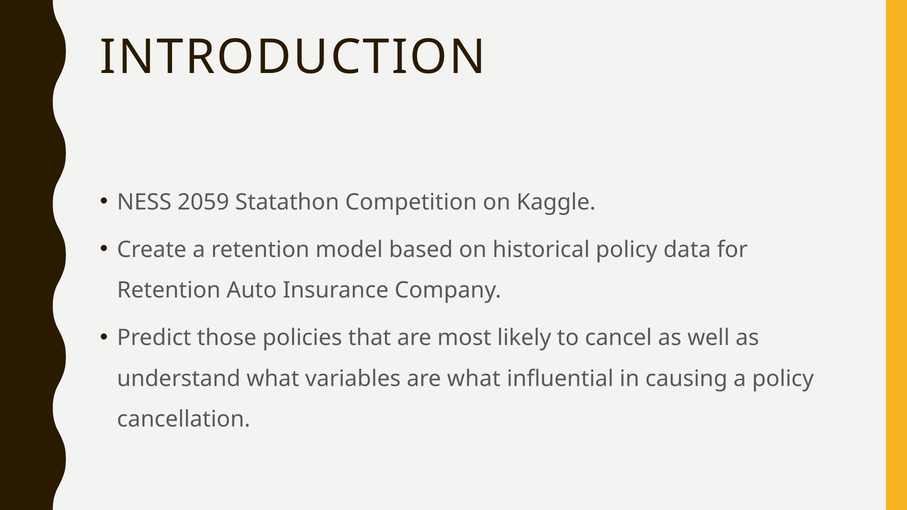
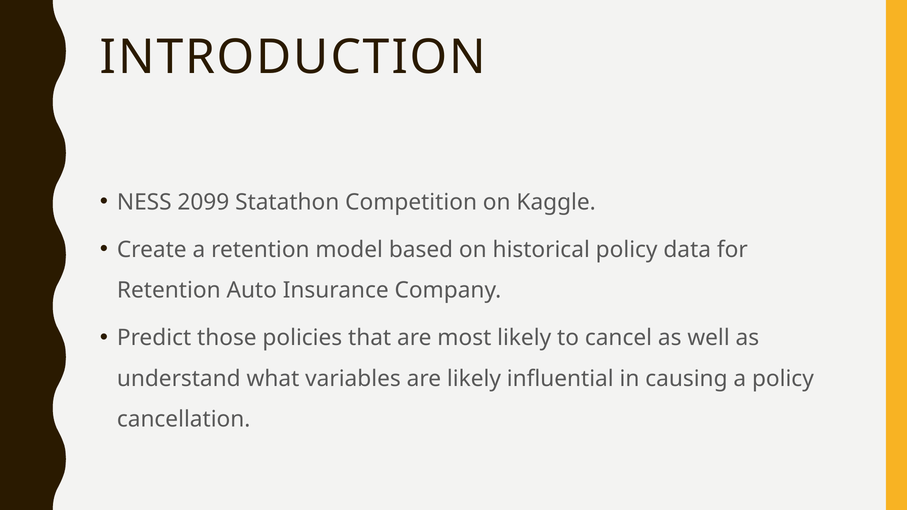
2059: 2059 -> 2099
are what: what -> likely
